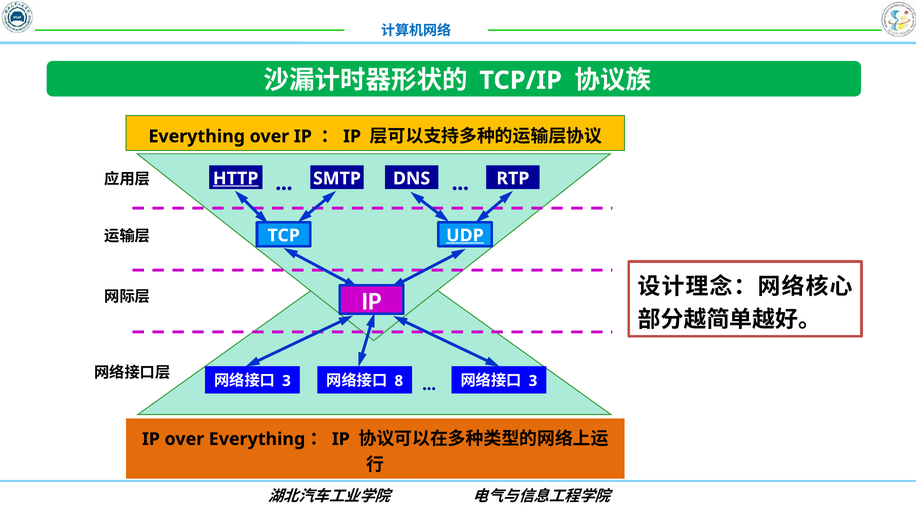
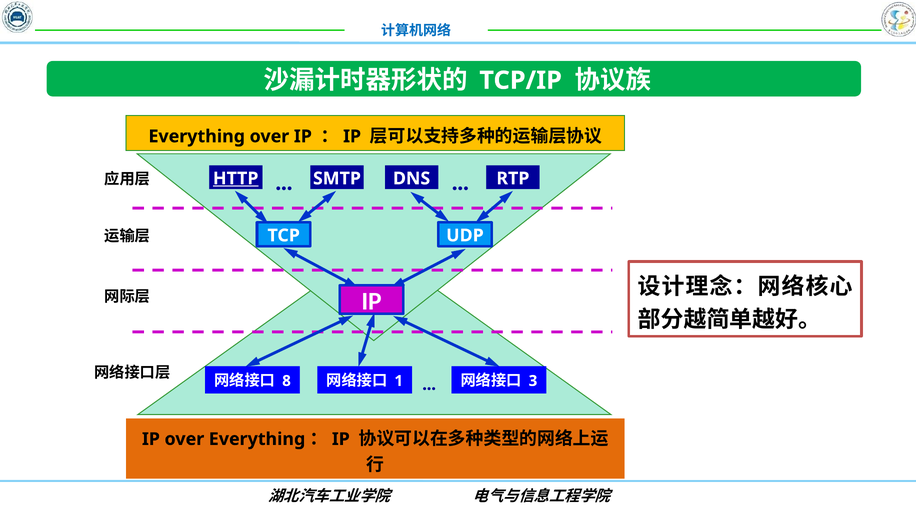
UDP underline: present -> none
3 at (287, 381): 3 -> 8
8: 8 -> 1
